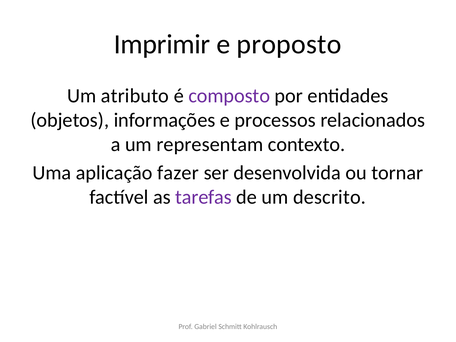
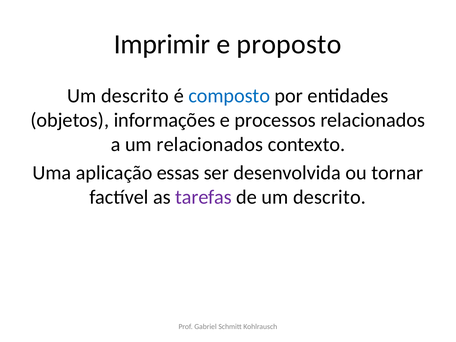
atributo at (135, 96): atributo -> descrito
composto colour: purple -> blue
um representam: representam -> relacionados
fazer: fazer -> essas
